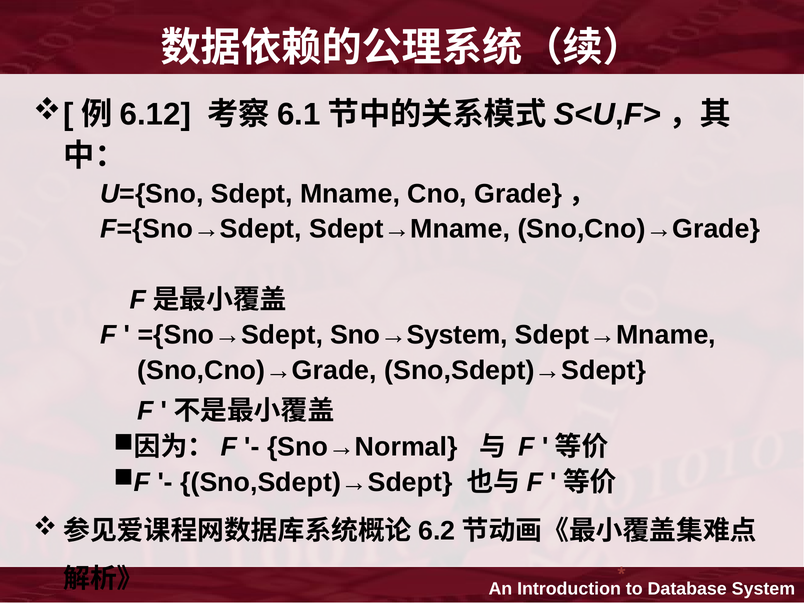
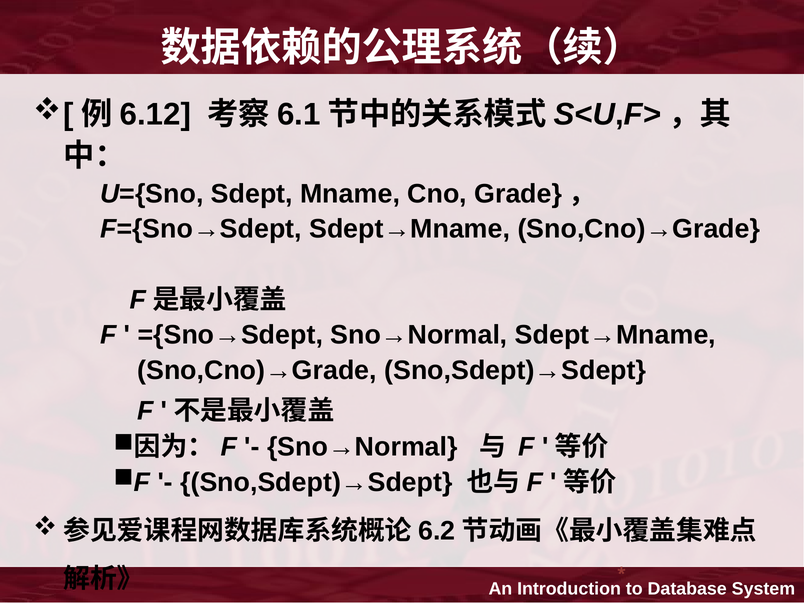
={Sno→Sdept Sno→System: Sno→System -> Sno→Normal
